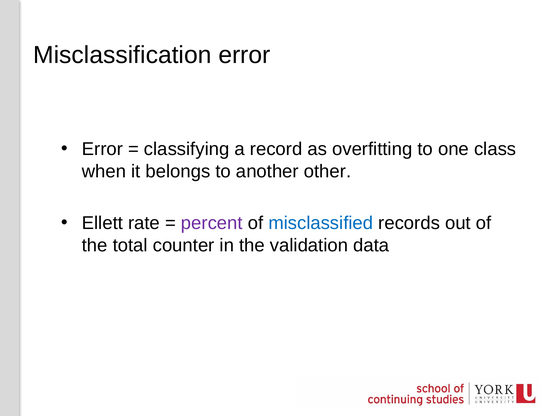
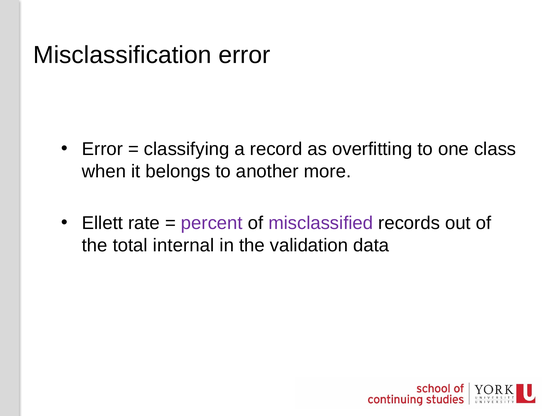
other: other -> more
misclassified colour: blue -> purple
counter: counter -> internal
